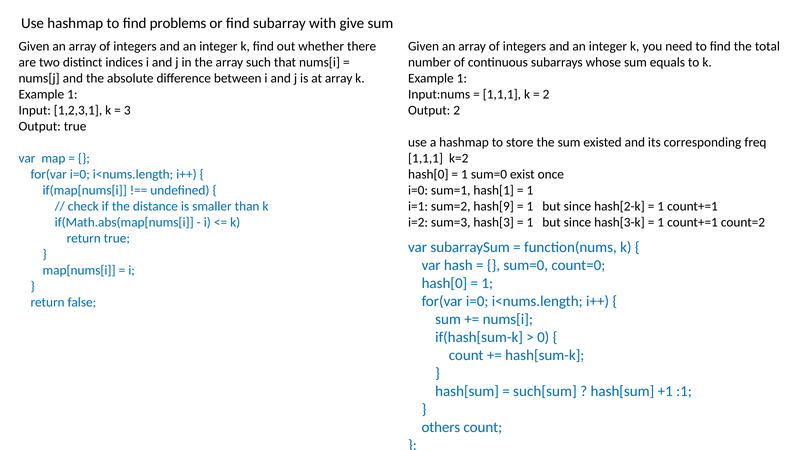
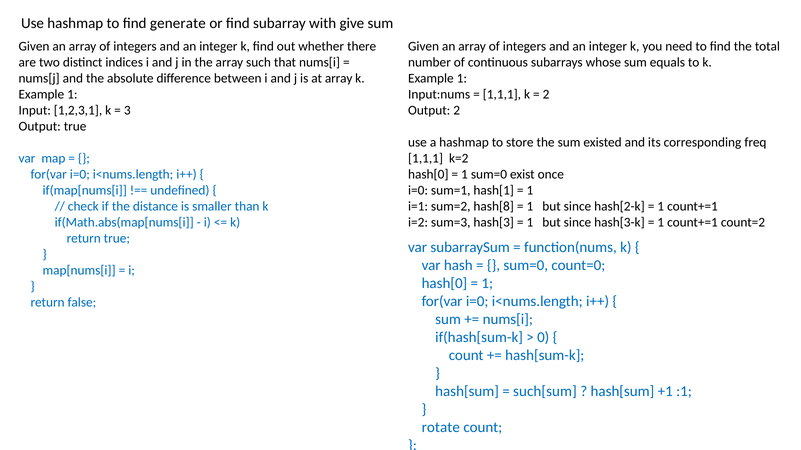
problems: problems -> generate
hash[9: hash[9 -> hash[8
others: others -> rotate
